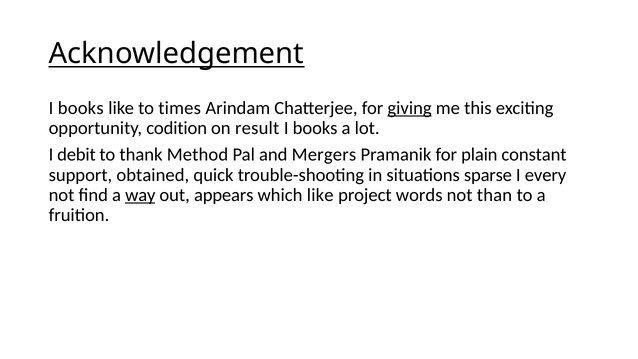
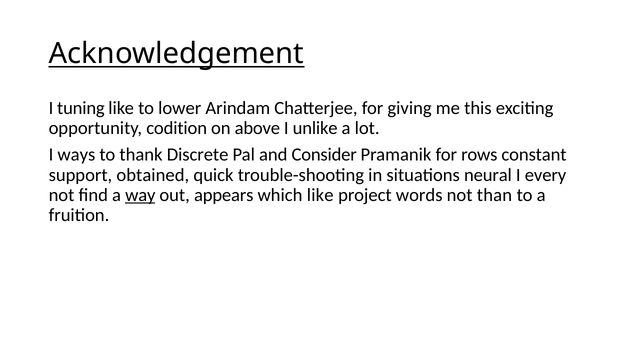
books at (81, 108): books -> tuning
times: times -> lower
giving underline: present -> none
result: result -> above
books at (315, 128): books -> unlike
debit: debit -> ways
Method: Method -> Discrete
Mergers: Mergers -> Consider
plain: plain -> rows
sparse: sparse -> neural
